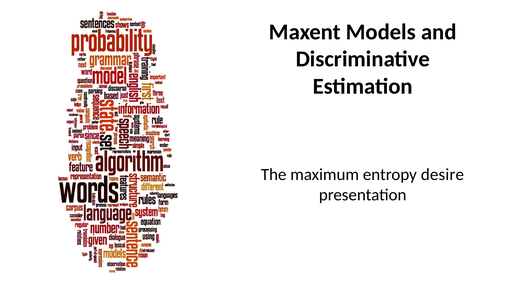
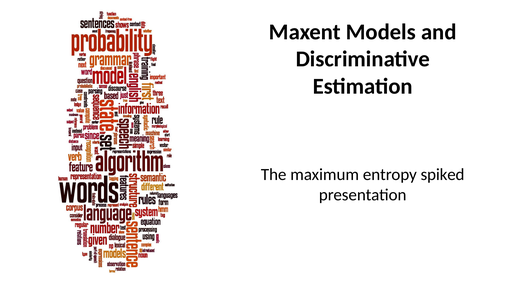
desire: desire -> spiked
